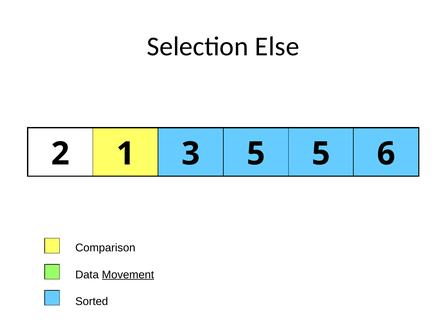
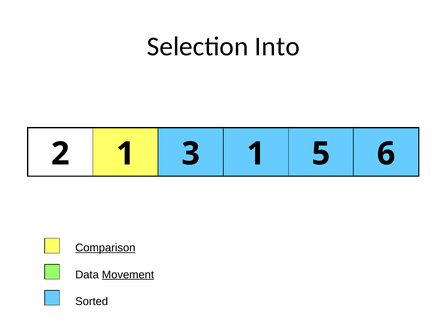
Else: Else -> Into
3 5: 5 -> 1
Comparison underline: none -> present
